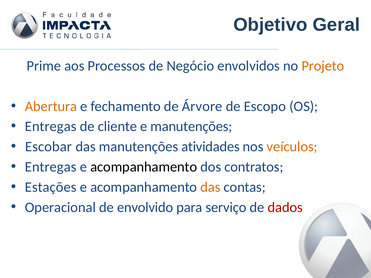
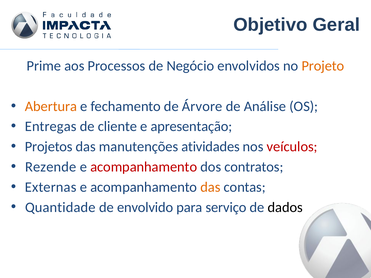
Escopo: Escopo -> Análise
e manutenções: manutenções -> apresentação
Escobar: Escobar -> Projetos
veículos colour: orange -> red
Entregas at (51, 167): Entregas -> Rezende
acompanhamento at (144, 167) colour: black -> red
Estações: Estações -> Externas
Operacional: Operacional -> Quantidade
dados colour: red -> black
